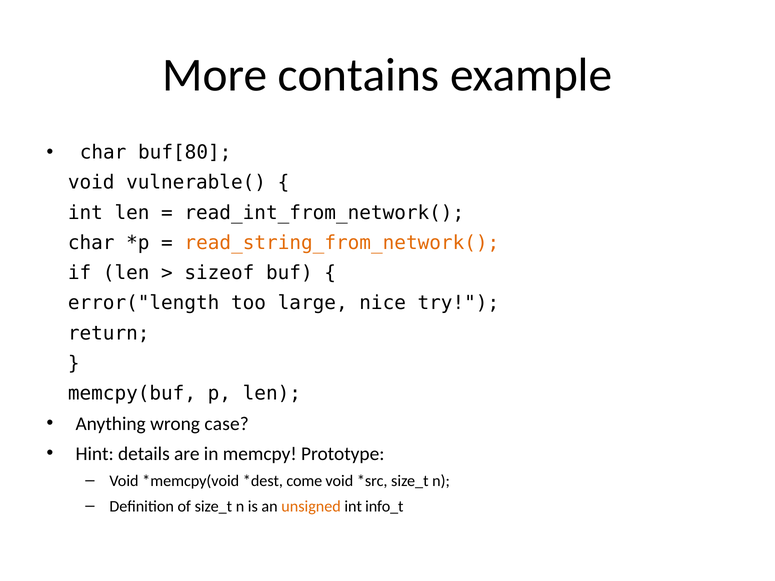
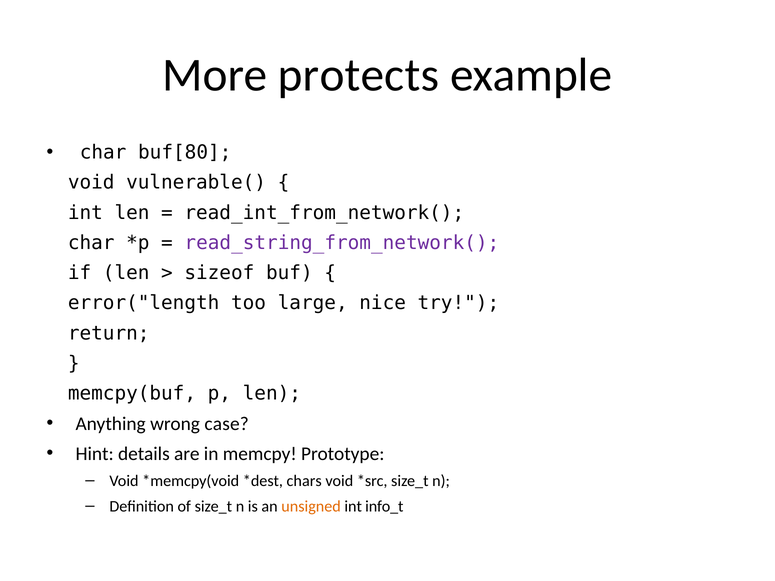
contains: contains -> protects
read_string_from_network( colour: orange -> purple
come: come -> chars
